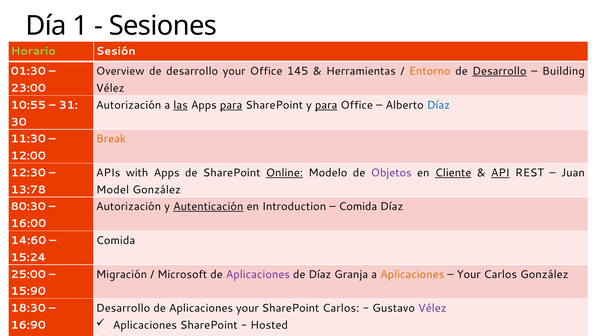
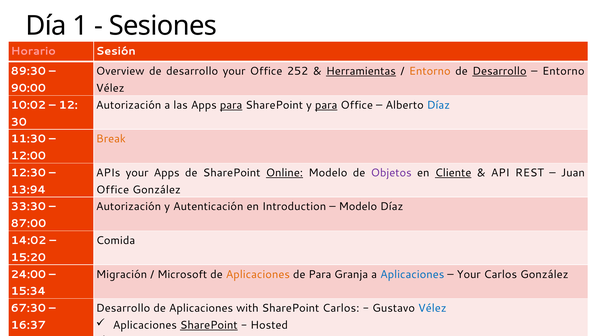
Horario colour: light green -> pink
01:30: 01:30 -> 89:30
145: 145 -> 252
Herramientas underline: none -> present
Building at (563, 71): Building -> Entorno
23:00: 23:00 -> 90:00
10:55: 10:55 -> 10:02
31: 31 -> 12
las underline: present -> none
APIs with: with -> your
API underline: present -> none
13:78: 13:78 -> 13:94
Model at (113, 190): Model -> Office
80:30: 80:30 -> 33:30
Autenticación underline: present -> none
Comida at (358, 207): Comida -> Modelo
16:00: 16:00 -> 87:00
14:60: 14:60 -> 14:02
15:24: 15:24 -> 15:20
25:00: 25:00 -> 24:00
Aplicaciones at (258, 274) colour: purple -> orange
de Díaz: Díaz -> Para
Aplicaciones at (412, 274) colour: orange -> blue
15:90: 15:90 -> 15:34
18:30 at (28, 308): 18:30 -> 67:30
Aplicaciones your: your -> with
Vélez at (432, 308) colour: purple -> blue
SharePoint at (209, 325) underline: none -> present
16:90: 16:90 -> 16:37
